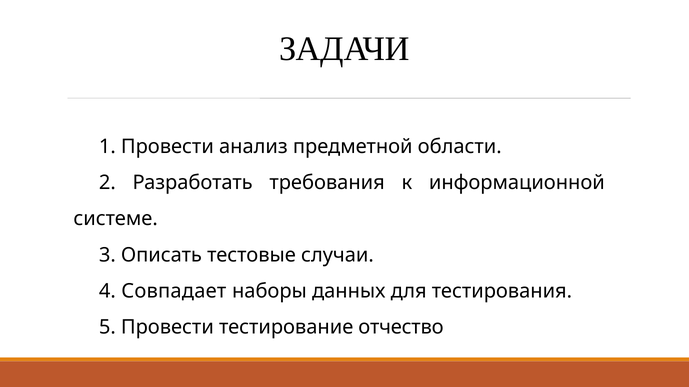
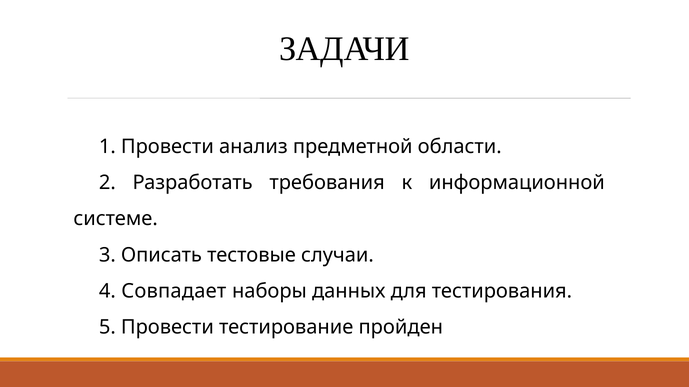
отчество: отчество -> пройден
